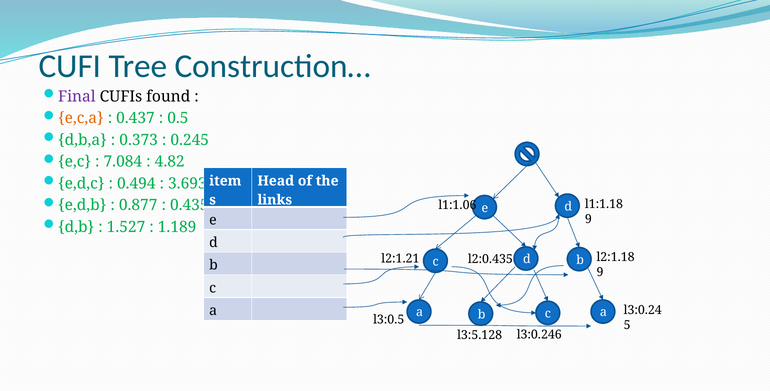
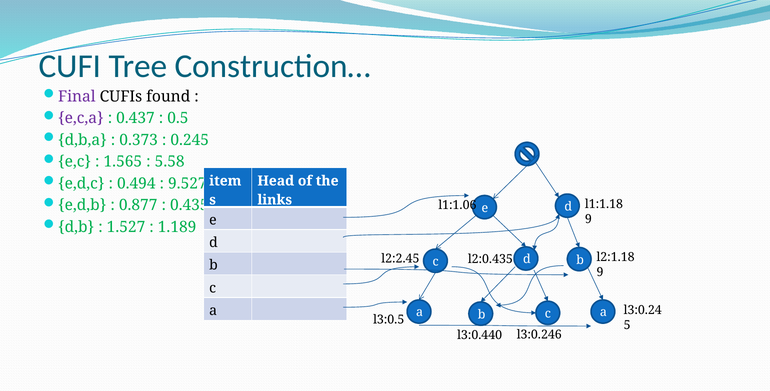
e,c,a colour: orange -> purple
7.084: 7.084 -> 1.565
4.82: 4.82 -> 5.58
3.693: 3.693 -> 9.527
l2:1.21: l2:1.21 -> l2:2.45
l3:5.128: l3:5.128 -> l3:0.440
